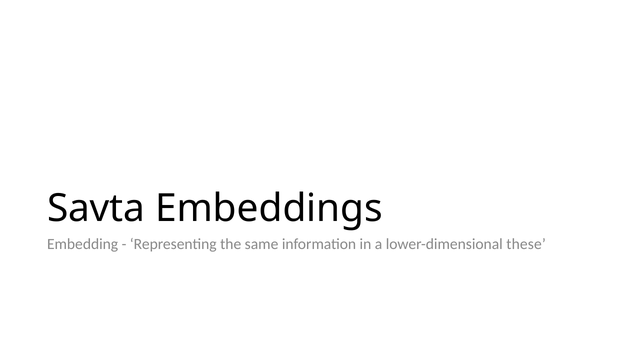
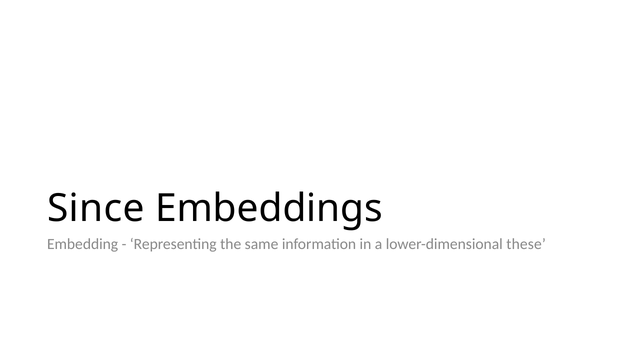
Savta: Savta -> Since
